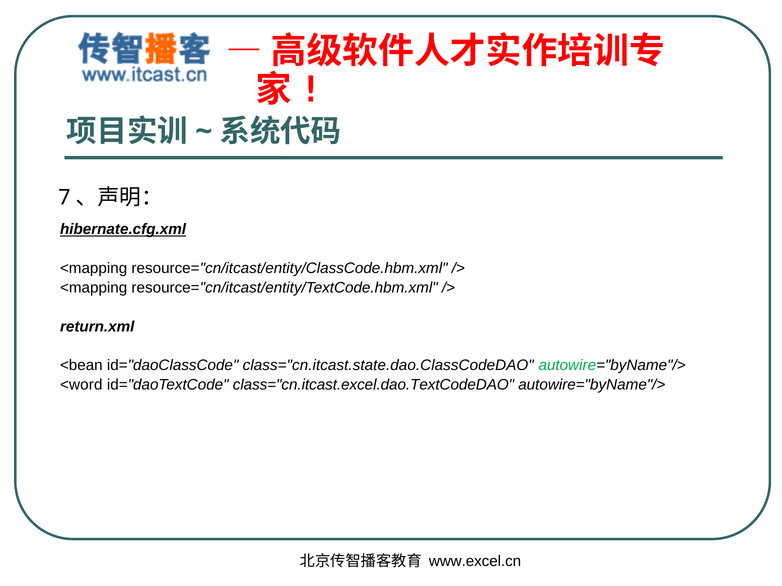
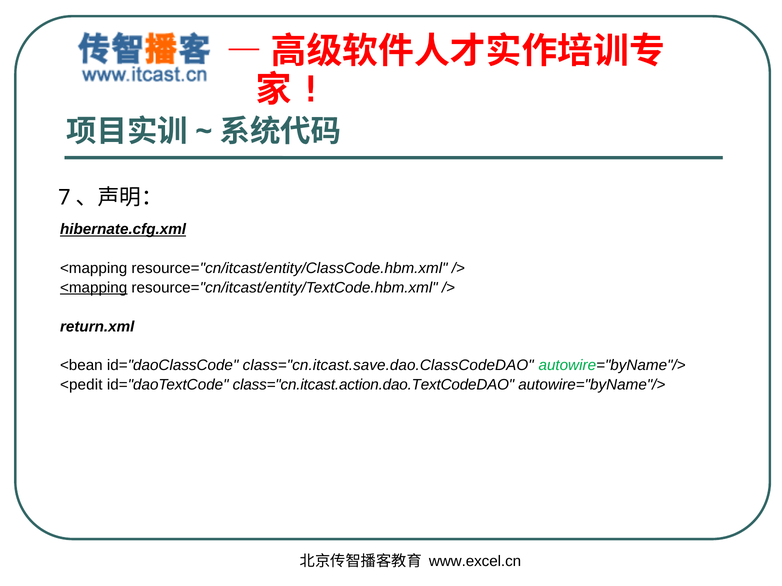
<mapping at (94, 288) underline: none -> present
class="cn.itcast.state.dao.ClassCodeDAO: class="cn.itcast.state.dao.ClassCodeDAO -> class="cn.itcast.save.dao.ClassCodeDAO
<word: <word -> <pedit
class="cn.itcast.excel.dao.TextCodeDAO: class="cn.itcast.excel.dao.TextCodeDAO -> class="cn.itcast.action.dao.TextCodeDAO
